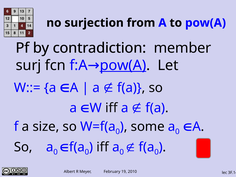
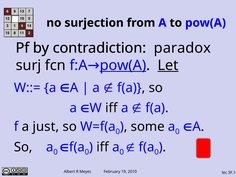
member: member -> paradox
Let underline: none -> present
size: size -> just
